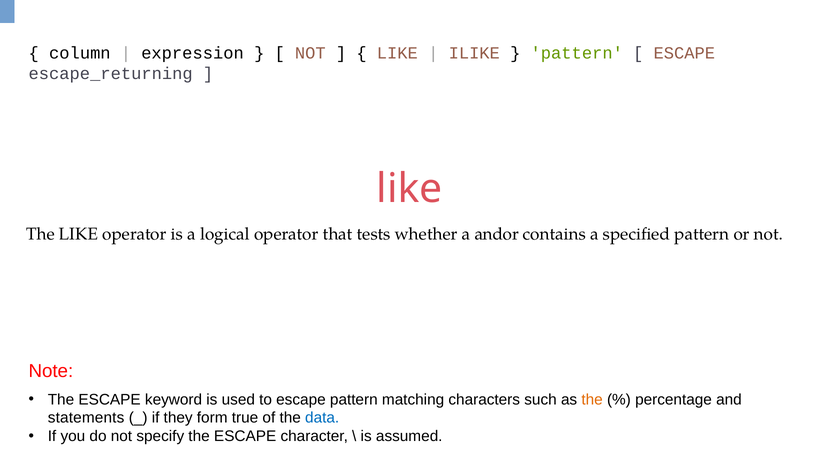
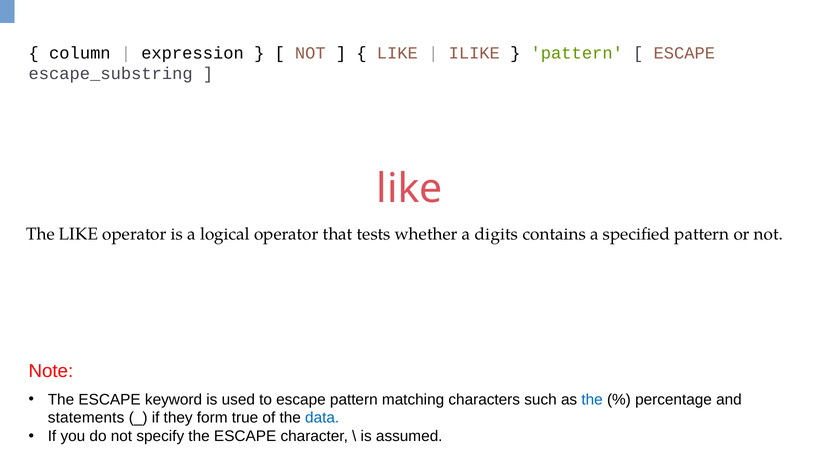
escape_returning: escape_returning -> escape_substring
andor: andor -> digits
the at (592, 400) colour: orange -> blue
